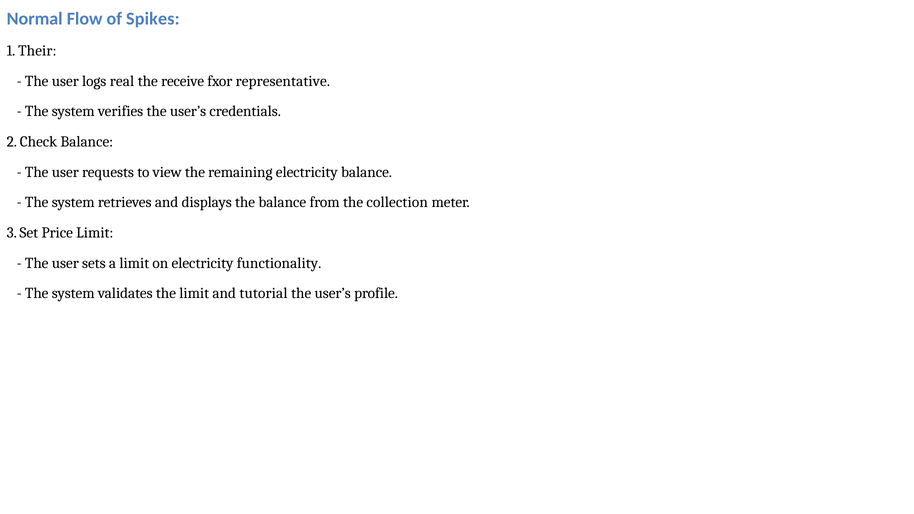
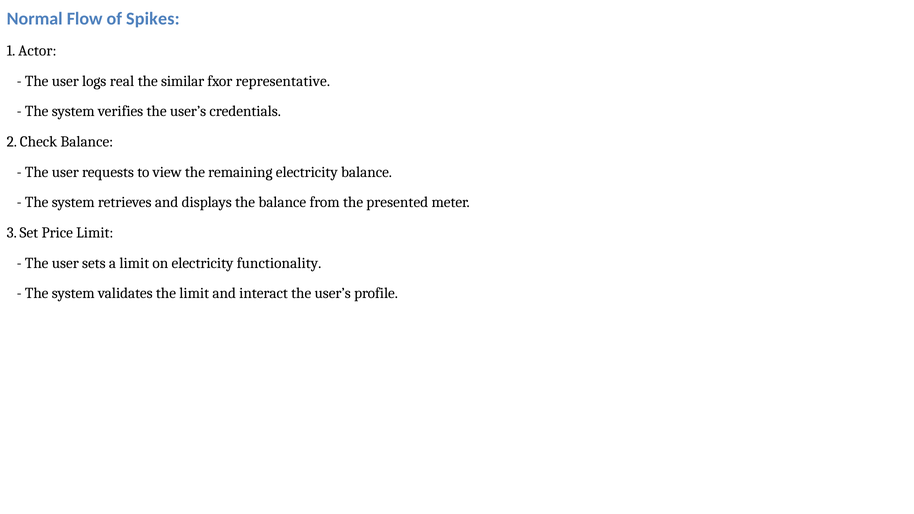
Their: Their -> Actor
receive: receive -> similar
collection: collection -> presented
tutorial: tutorial -> interact
